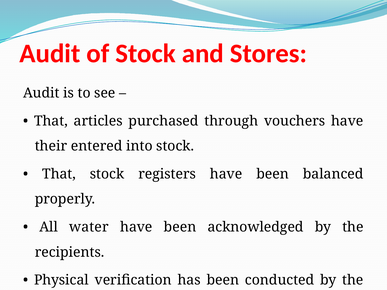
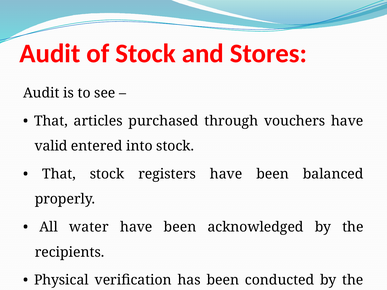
their: their -> valid
